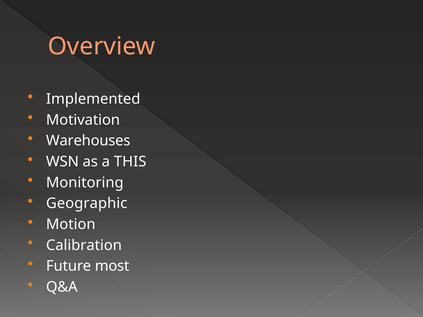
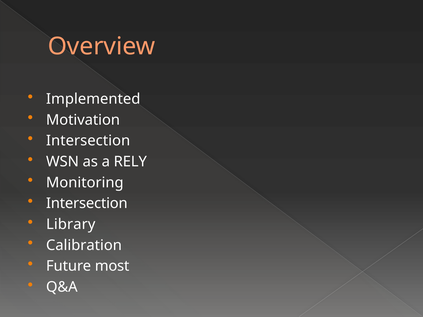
Warehouses at (88, 141): Warehouses -> Intersection
THIS: THIS -> RELY
Geographic at (87, 204): Geographic -> Intersection
Motion: Motion -> Library
